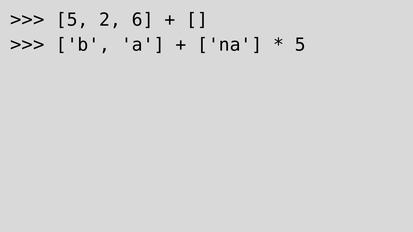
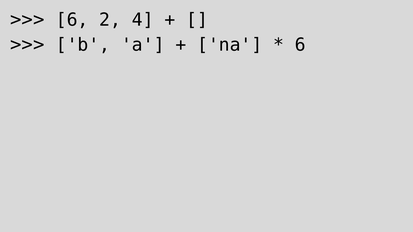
5 at (72, 20): 5 -> 6
6: 6 -> 4
5 at (300, 45): 5 -> 6
